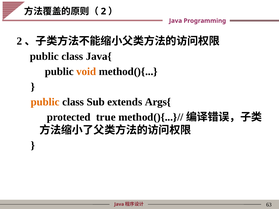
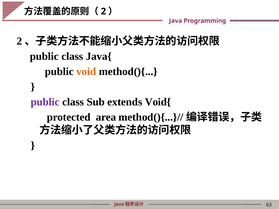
public at (45, 102) colour: orange -> purple
Args{: Args{ -> Void{
true: true -> area
